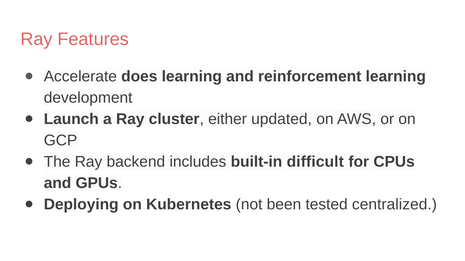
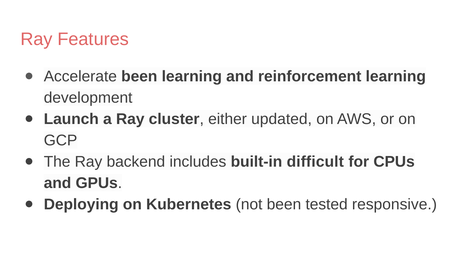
Accelerate does: does -> been
centralized: centralized -> responsive
